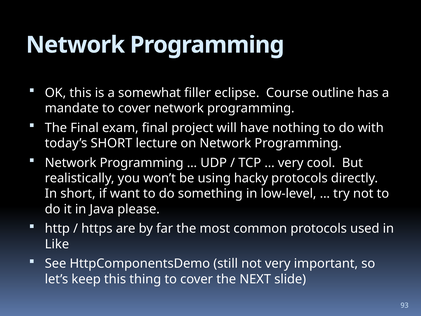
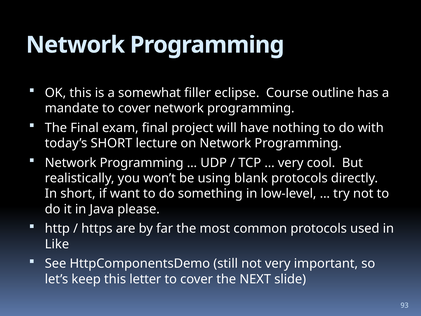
hacky: hacky -> blank
thing: thing -> letter
